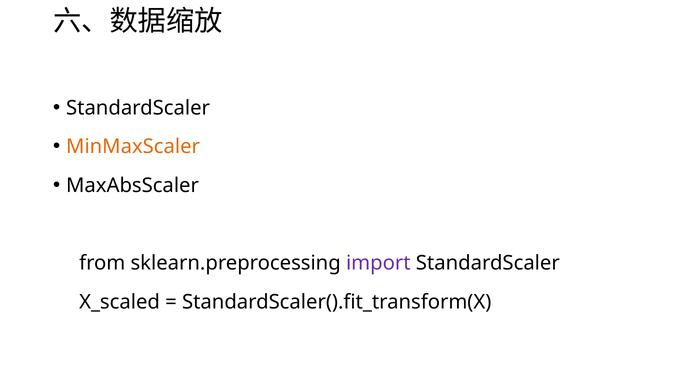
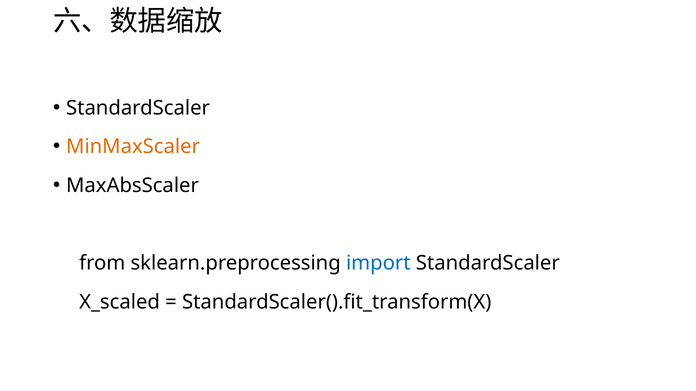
import colour: purple -> blue
